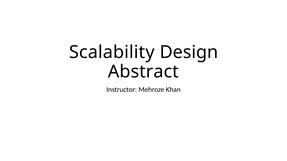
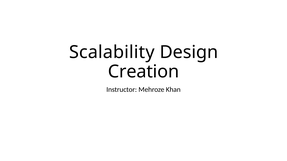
Abstract: Abstract -> Creation
